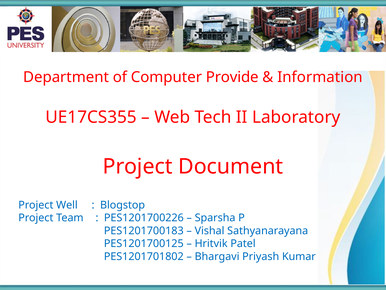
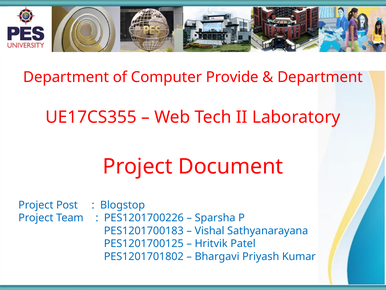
Information at (320, 77): Information -> Department
Well: Well -> Post
